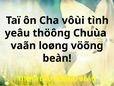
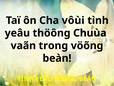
loøng: loøng -> trong
